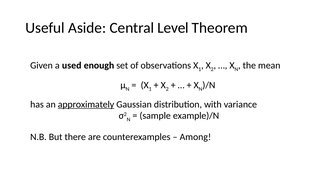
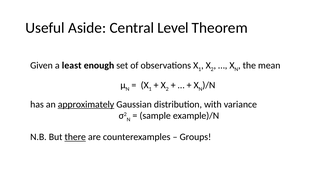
used: used -> least
there underline: none -> present
Among: Among -> Groups
